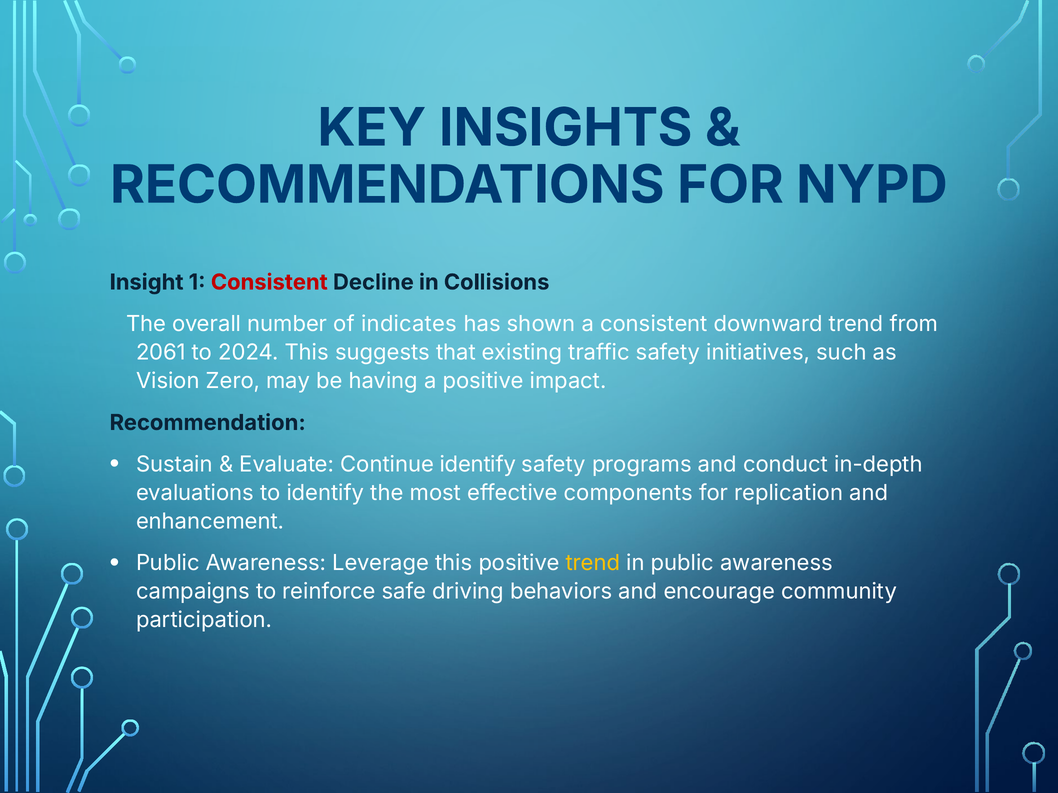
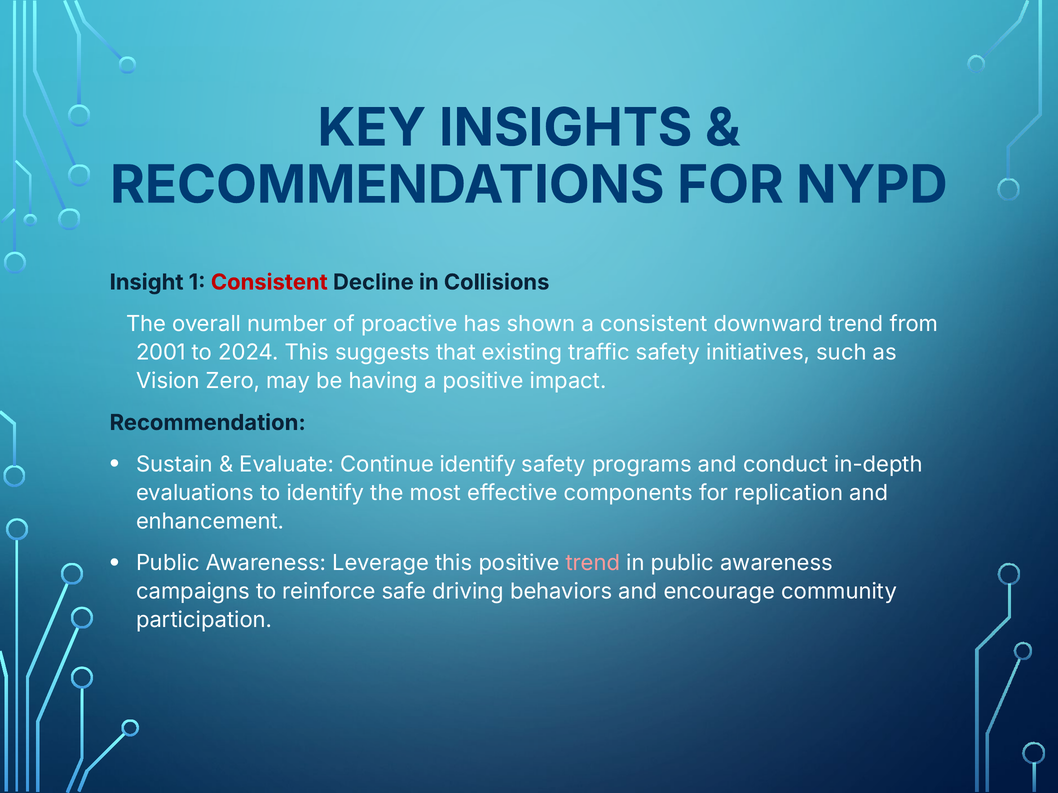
indicates: indicates -> proactive
2061: 2061 -> 2001
trend at (593, 564) colour: yellow -> pink
